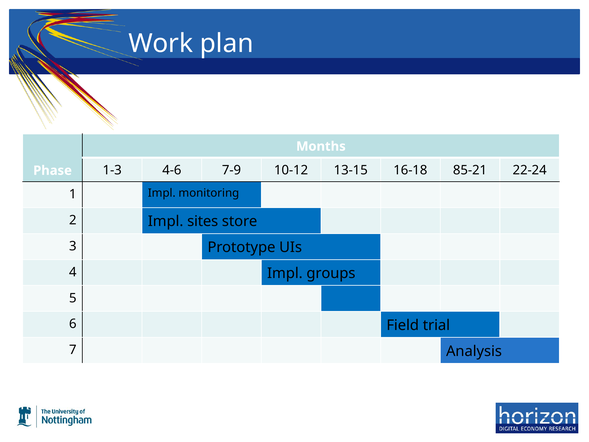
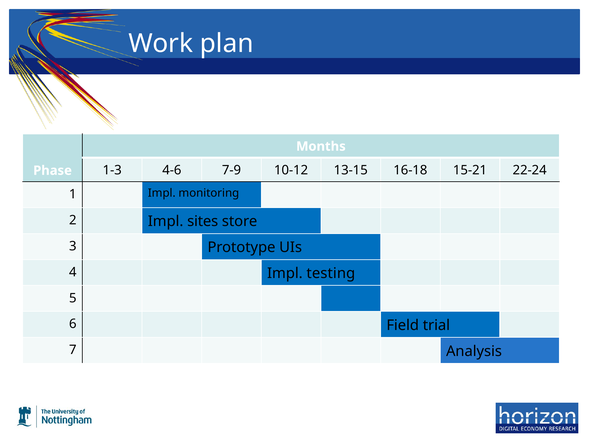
85-21: 85-21 -> 15-21
groups: groups -> testing
